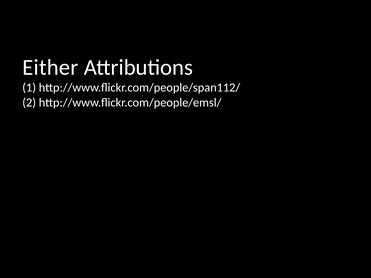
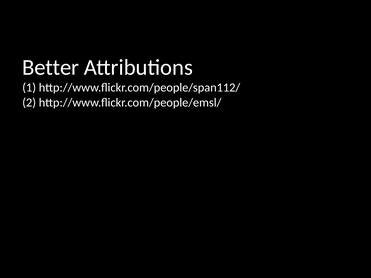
Either: Either -> Better
